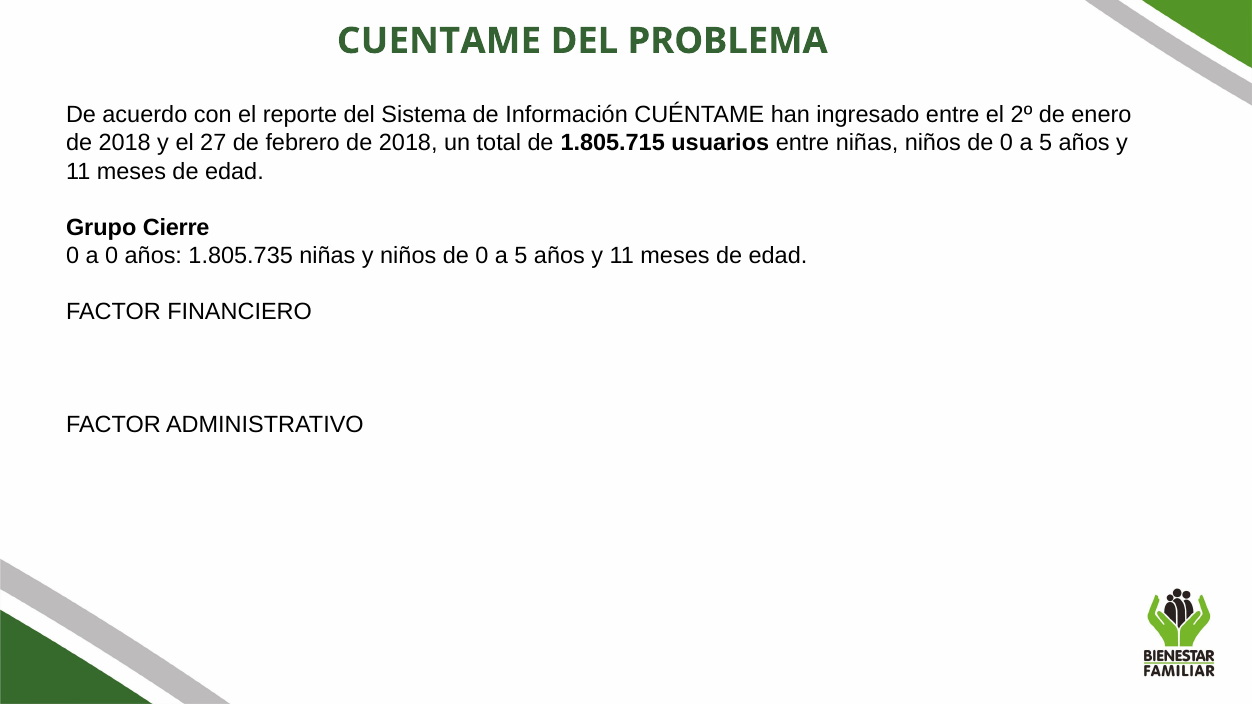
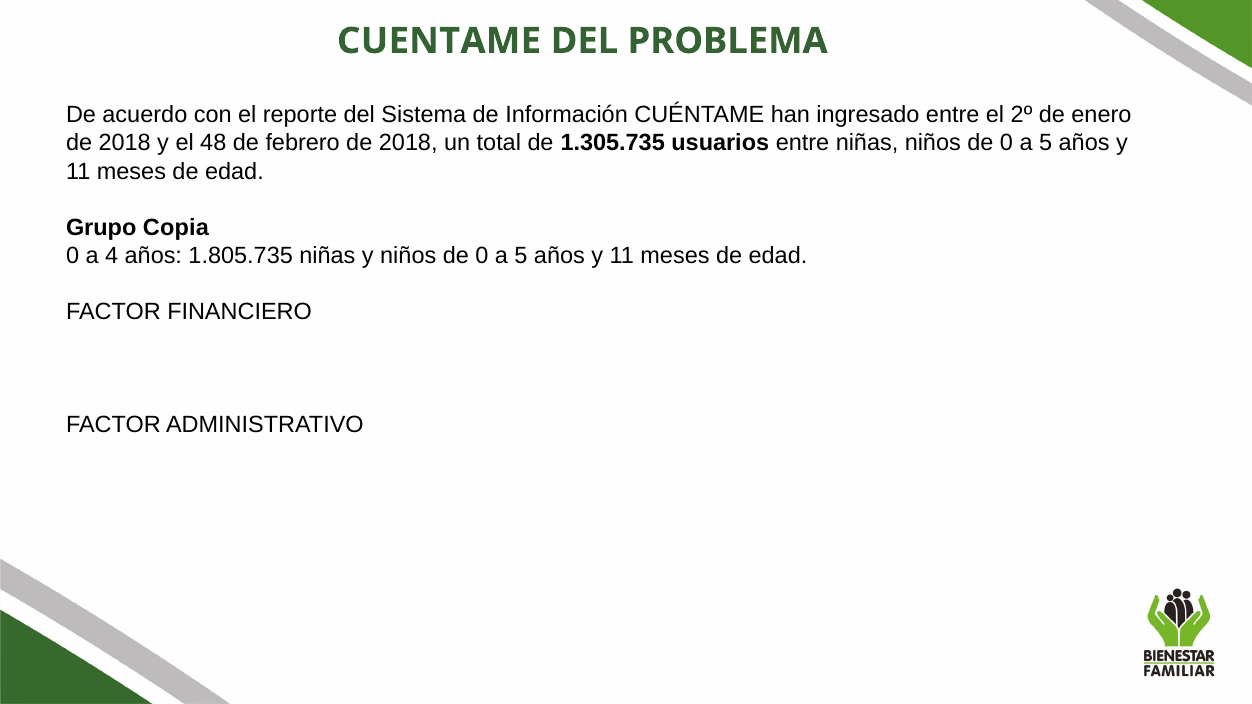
27: 27 -> 48
1.805.715: 1.805.715 -> 1.305.735
Cierre: Cierre -> Copia
a 0: 0 -> 4
